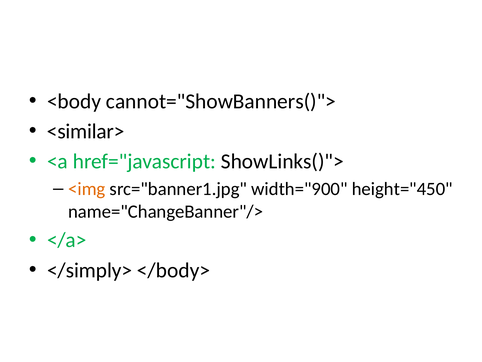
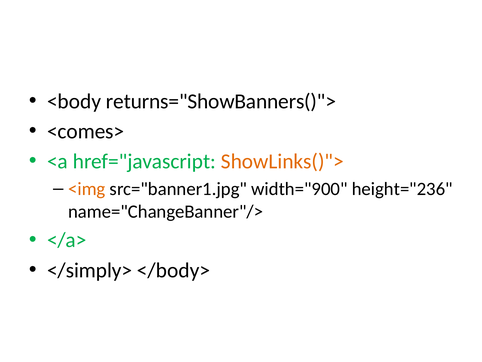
cannot="ShowBanners()">: cannot="ShowBanners()"> -> returns="ShowBanners()">
<similar>: <similar> -> <comes>
ShowLinks()"> colour: black -> orange
height="450: height="450 -> height="236
